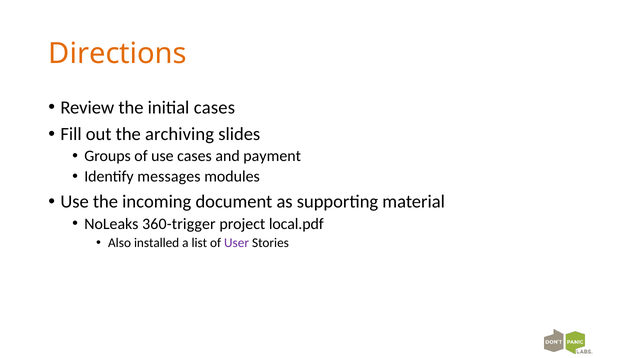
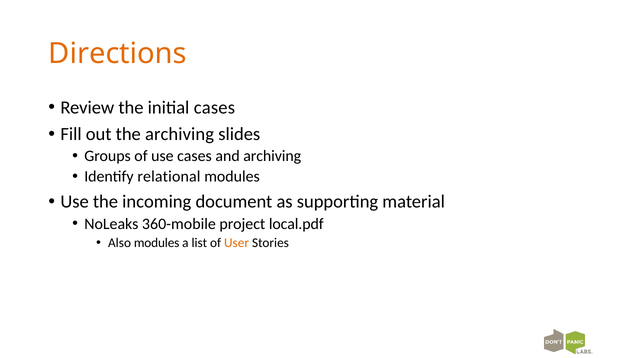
and payment: payment -> archiving
messages: messages -> relational
360-trigger: 360-trigger -> 360-mobile
Also installed: installed -> modules
User colour: purple -> orange
